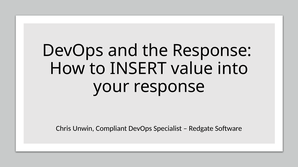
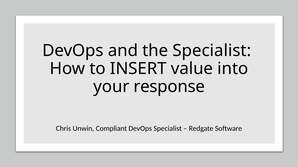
the Response: Response -> Specialist
